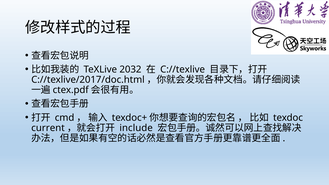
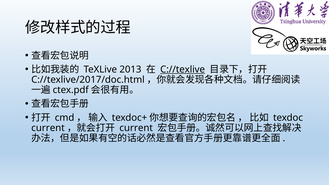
2032: 2032 -> 2013
C://texlive underline: none -> present
include at (136, 128): include -> current
